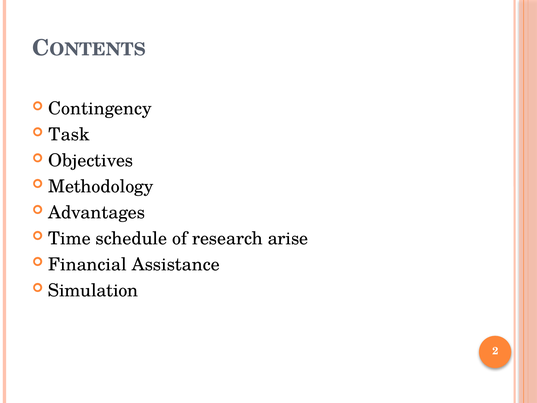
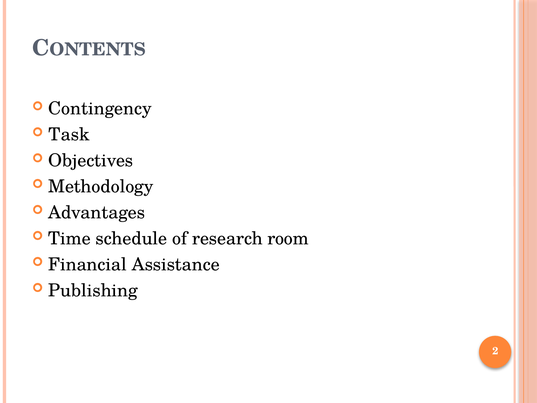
arise: arise -> room
Simulation: Simulation -> Publishing
